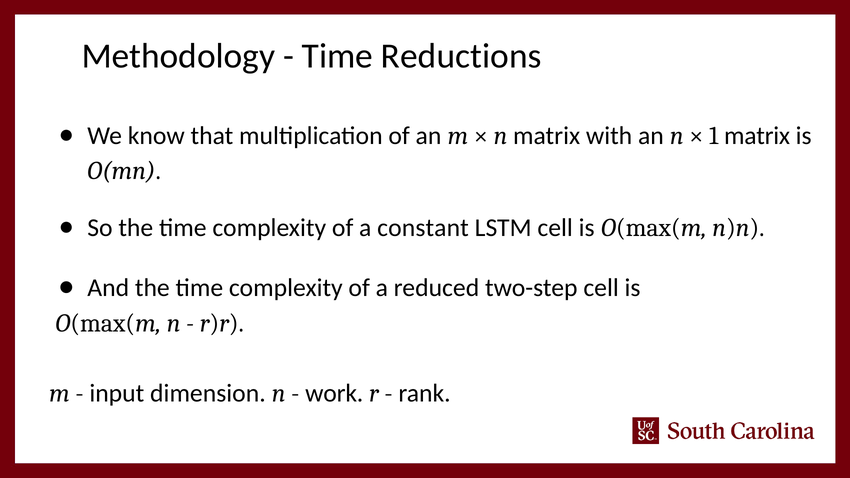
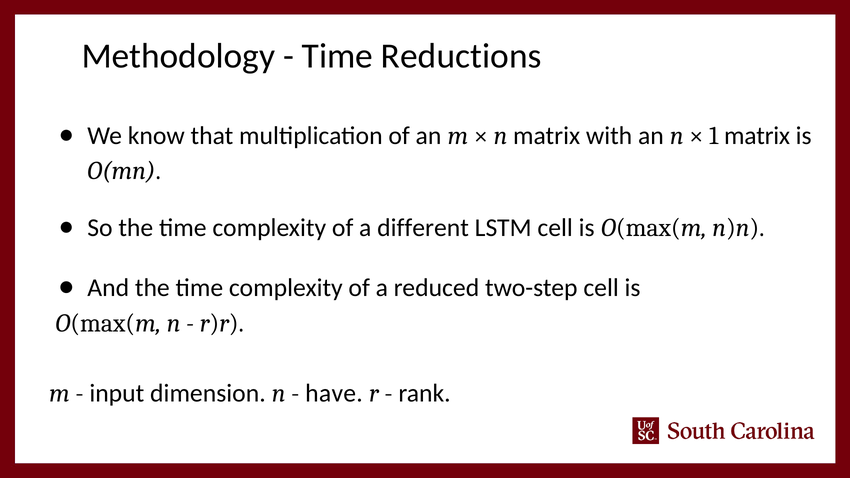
constant: constant -> different
work: work -> have
